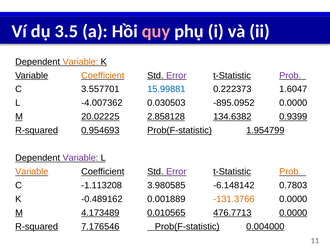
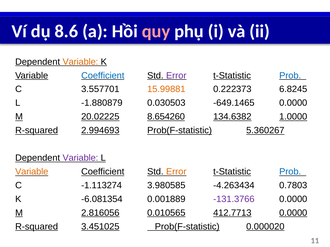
3.5: 3.5 -> 8.6
Coefficient at (103, 76) colour: orange -> blue
Prob at (290, 76) colour: purple -> blue
15.99881 colour: blue -> orange
1.6047: 1.6047 -> 6.8245
-4.007362: -4.007362 -> -1.880879
-895.0952: -895.0952 -> -649.1465
2.858128: 2.858128 -> 8.654260
0.9399: 0.9399 -> 1.0000
0.954693: 0.954693 -> 2.994693
1.954799: 1.954799 -> 5.360267
Error at (176, 172) colour: purple -> orange
Prob at (290, 172) colour: orange -> blue
-1.113208: -1.113208 -> -1.113274
-6.148142: -6.148142 -> -4.263434
-0.489162: -0.489162 -> -6.081354
-131.3766 colour: orange -> purple
4.173489: 4.173489 -> 2.816056
476.7713: 476.7713 -> 412.7713
7.176546: 7.176546 -> 3.451025
0.004000: 0.004000 -> 0.000020
